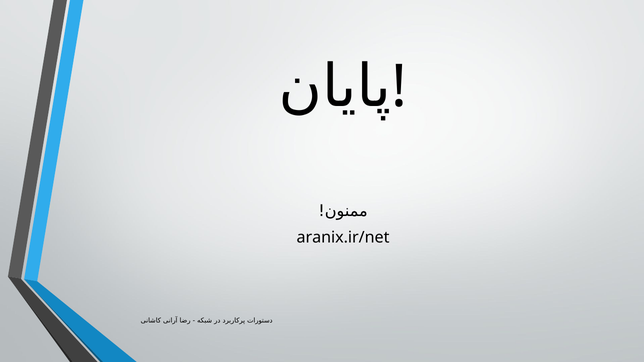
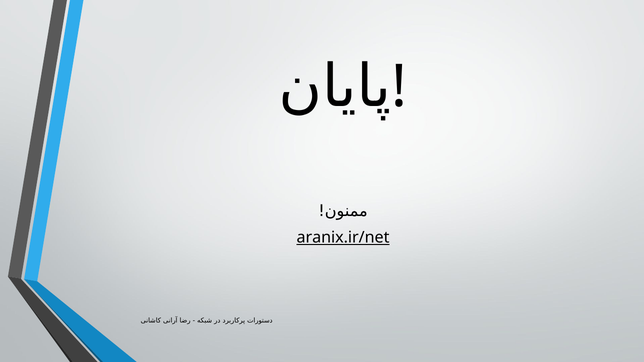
aranix.ir/net underline: none -> present
